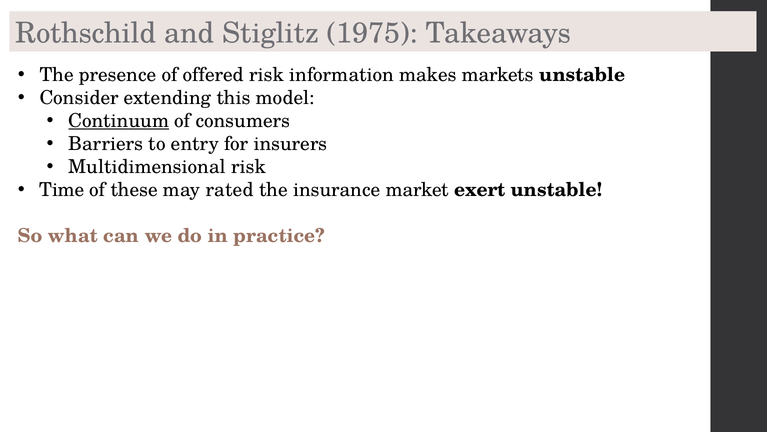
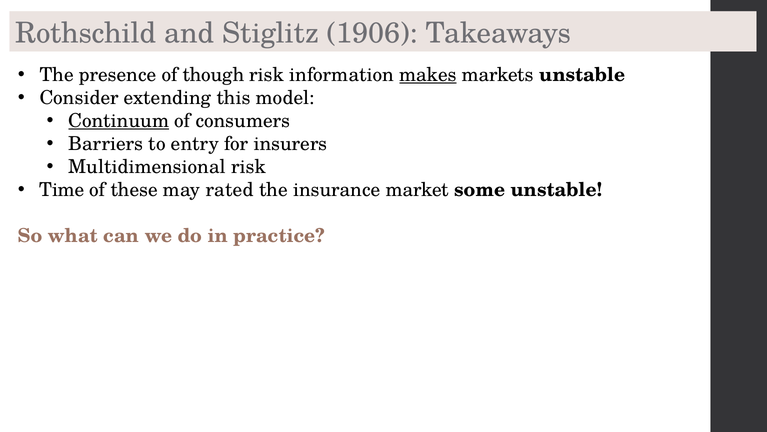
1975: 1975 -> 1906
offered: offered -> though
makes underline: none -> present
exert: exert -> some
